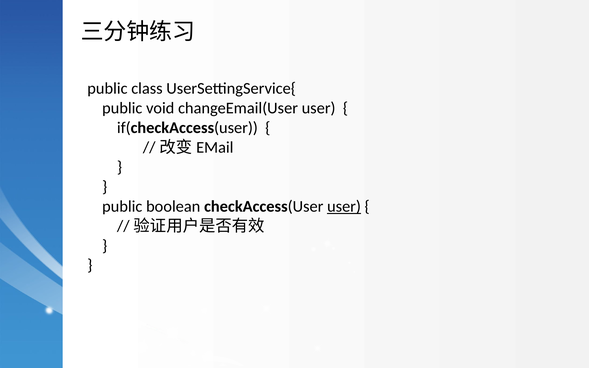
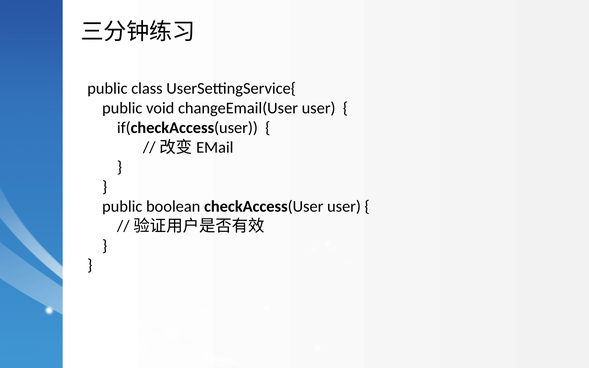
user at (344, 206) underline: present -> none
